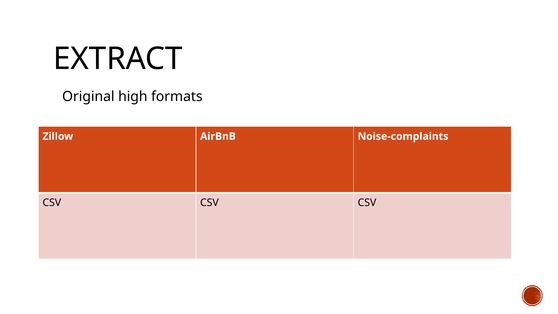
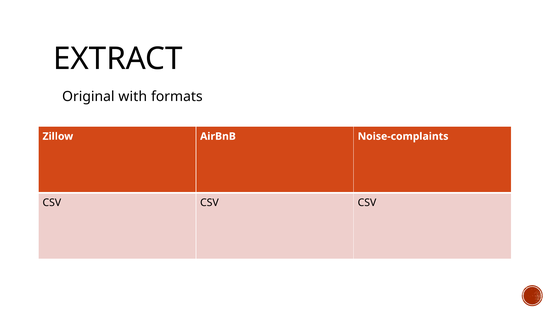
high: high -> with
